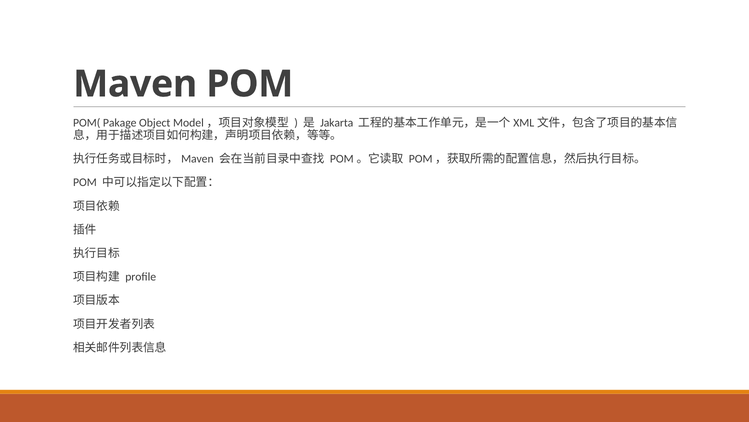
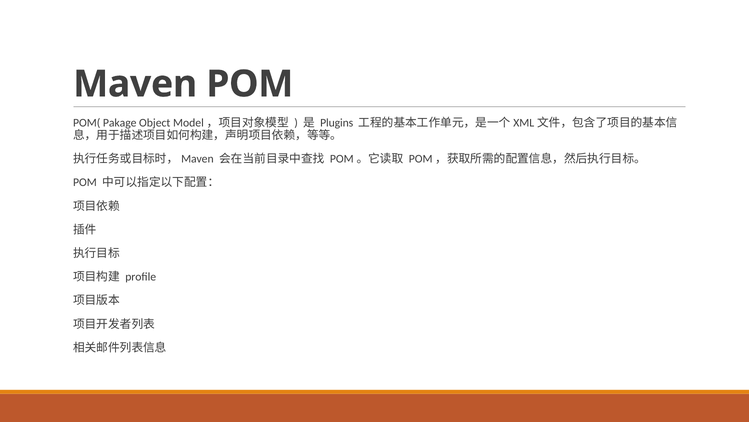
Jakarta: Jakarta -> Plugins
